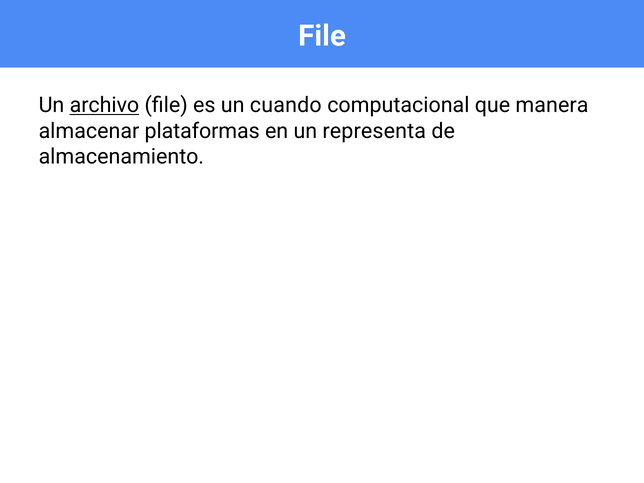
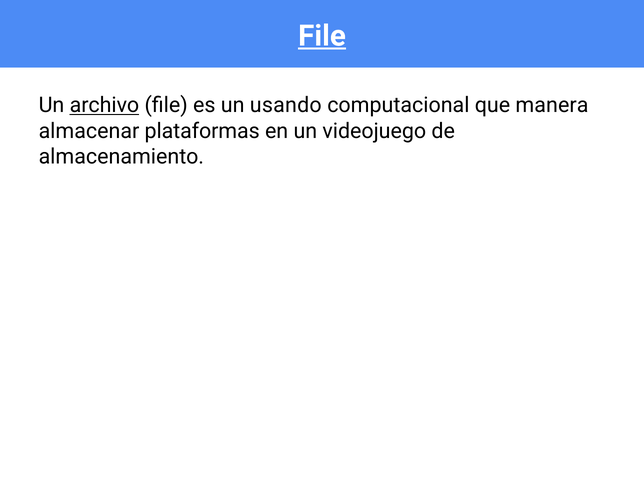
File at (322, 36) underline: none -> present
cuando: cuando -> usando
representa: representa -> videojuego
